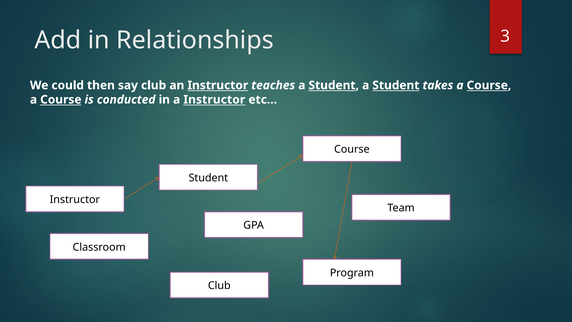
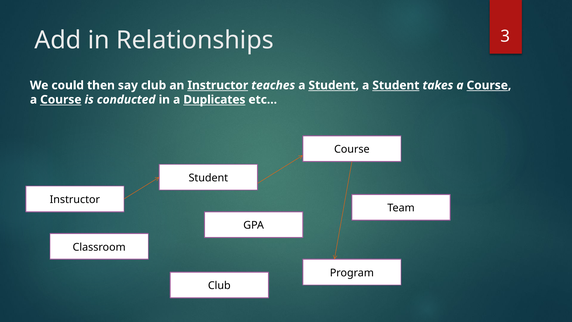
a Instructor: Instructor -> Duplicates
